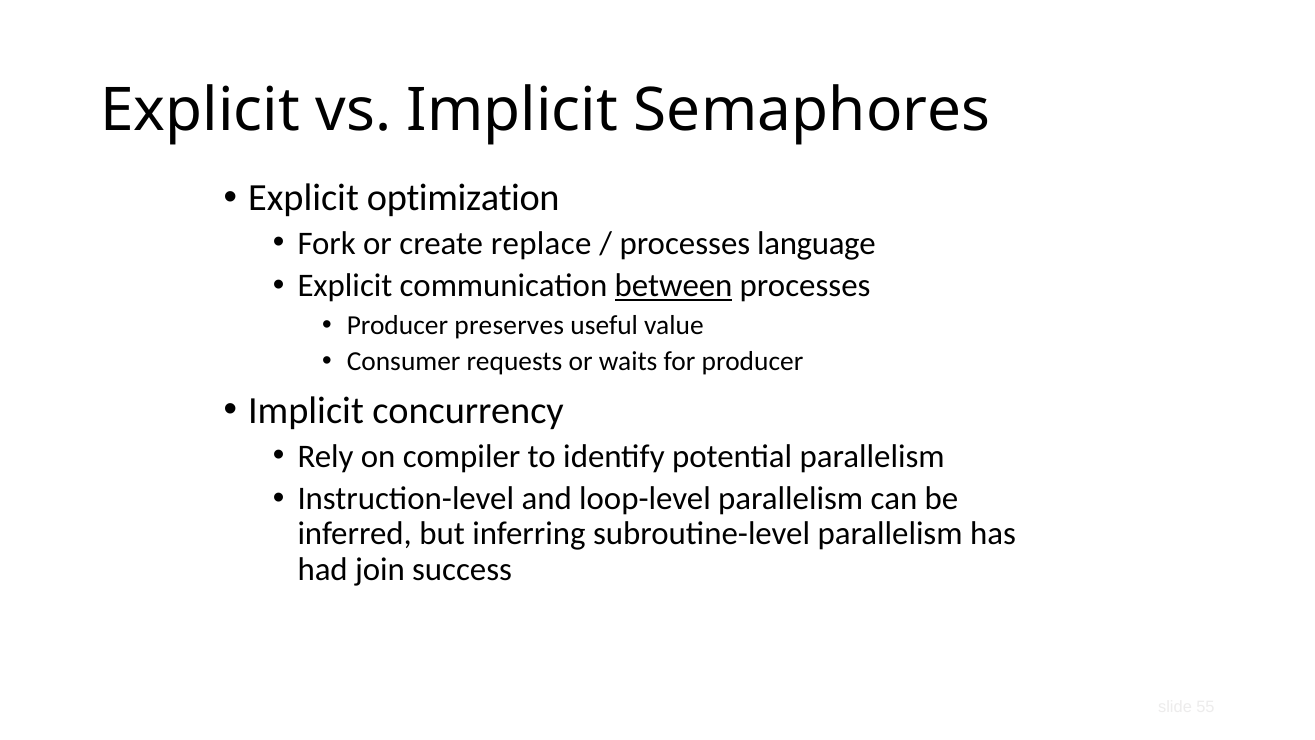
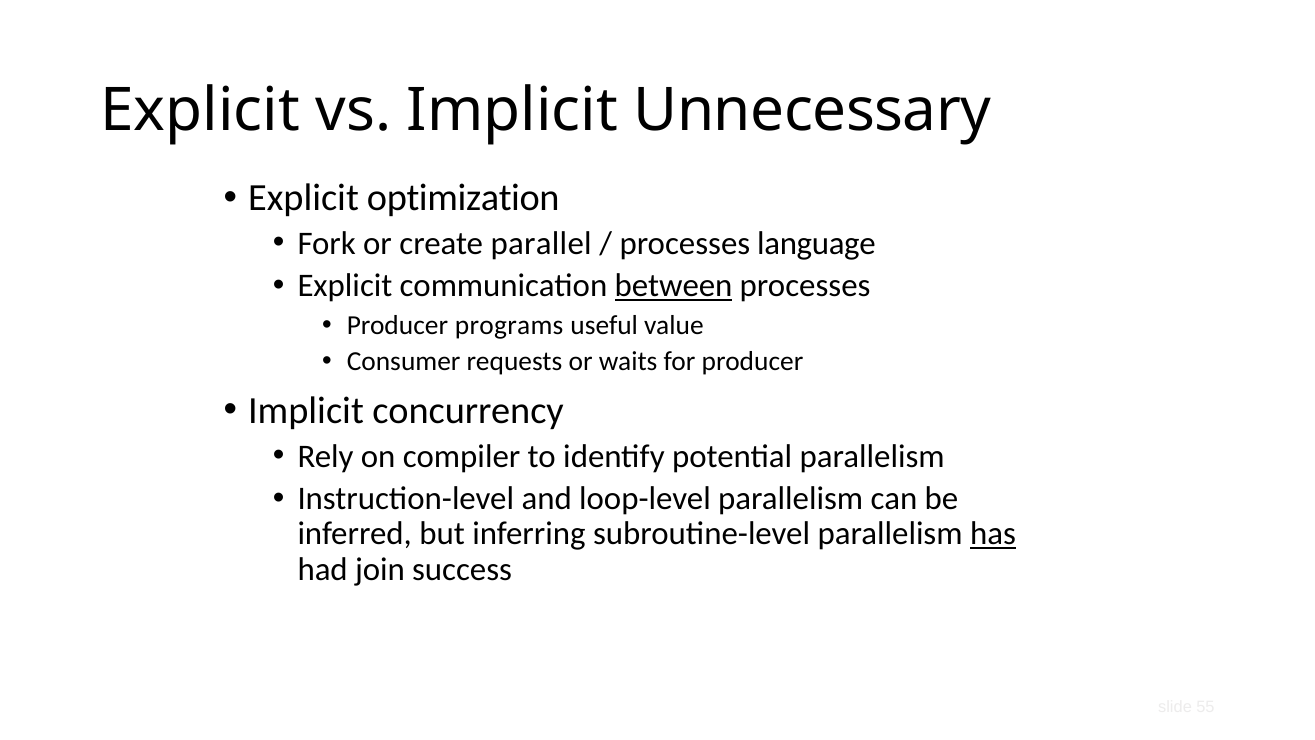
Semaphores: Semaphores -> Unnecessary
replace: replace -> parallel
preserves: preserves -> programs
has underline: none -> present
